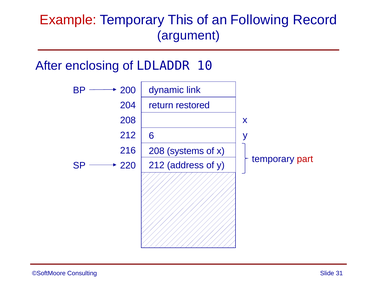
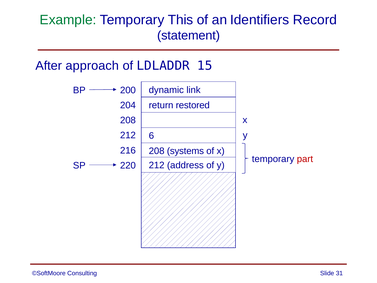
Example colour: red -> green
Following: Following -> Identifiers
argument: argument -> statement
enclosing: enclosing -> approach
10: 10 -> 15
